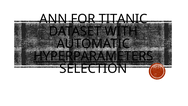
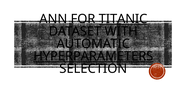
TITANIC underline: none -> present
